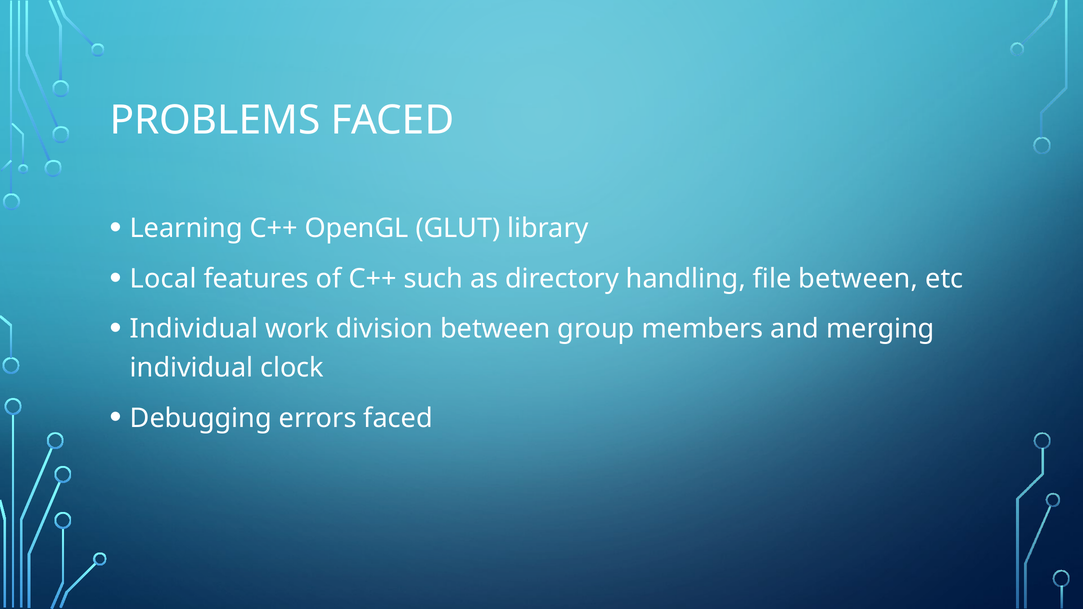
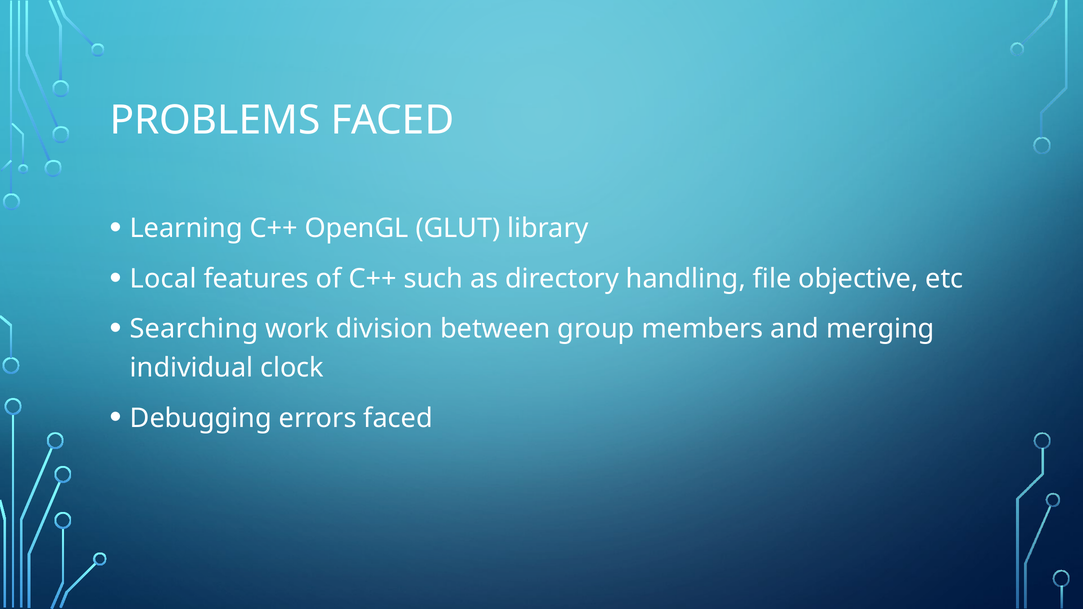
file between: between -> objective
Individual at (194, 329): Individual -> Searching
